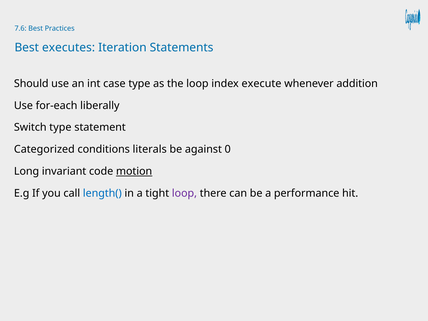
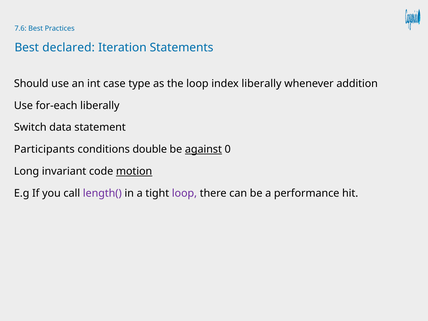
executes: executes -> declared
index execute: execute -> liberally
Switch type: type -> data
Categorized: Categorized -> Participants
literals: literals -> double
against underline: none -> present
length( colour: blue -> purple
